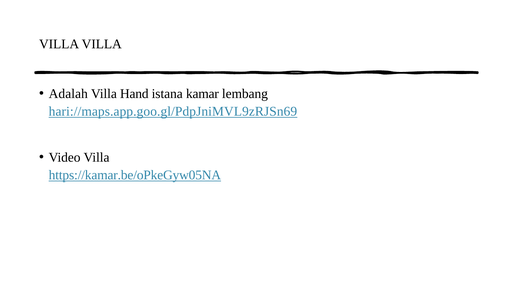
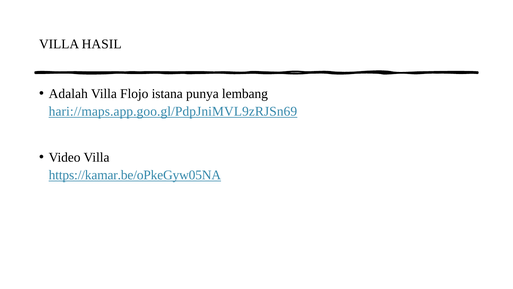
VILLA VILLA: VILLA -> HASIL
Hand: Hand -> Flojo
kamar: kamar -> punya
